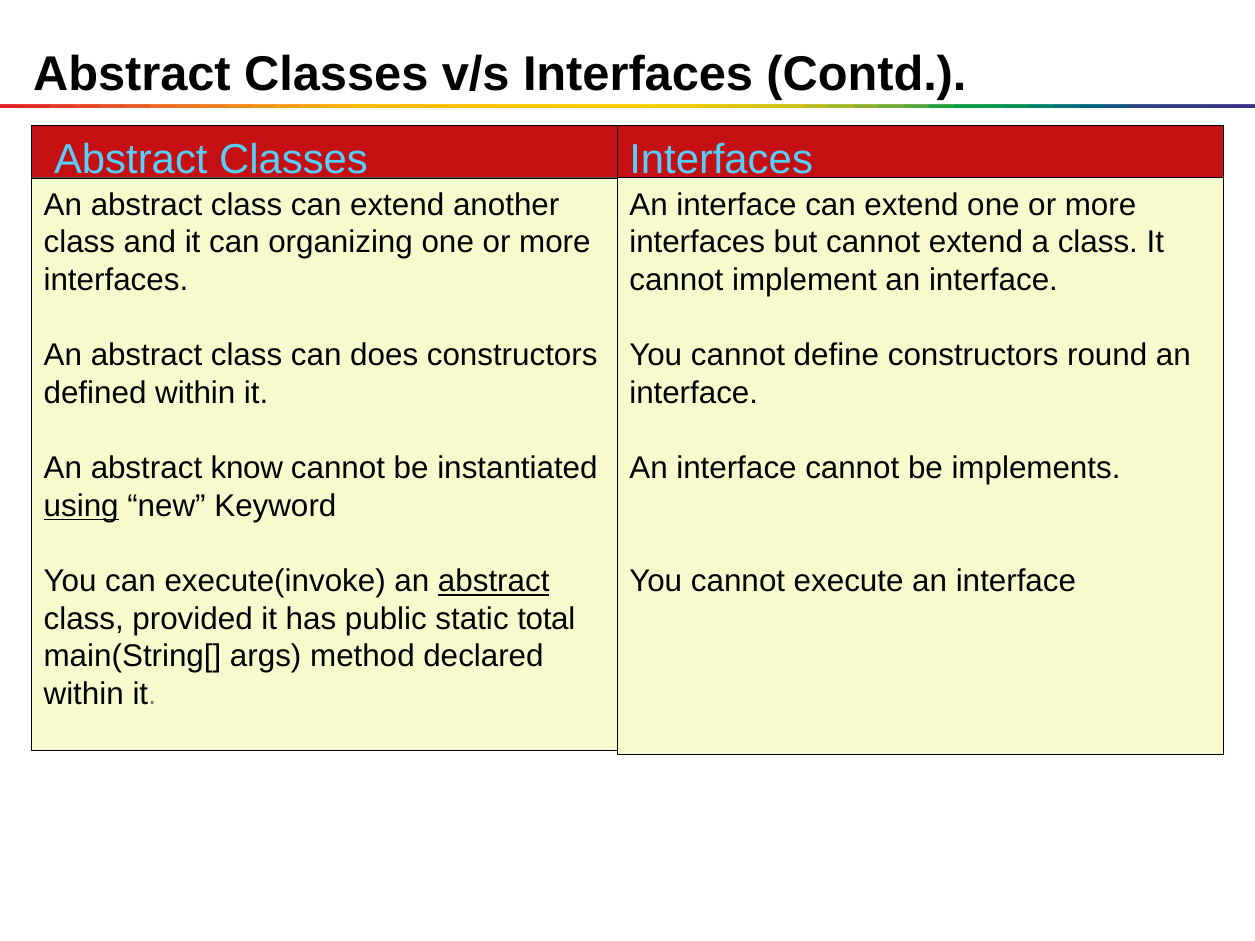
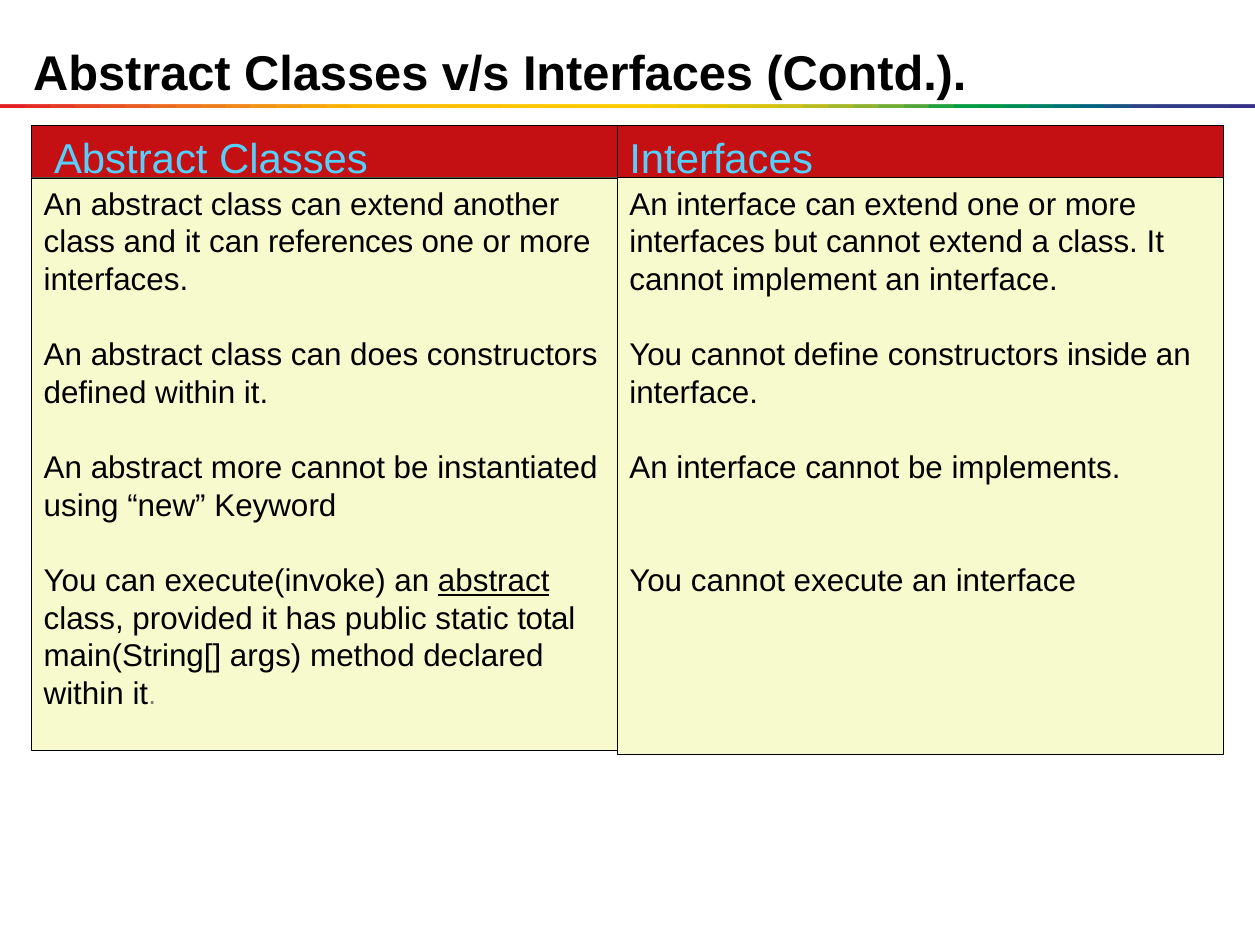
organizing: organizing -> references
round: round -> inside
abstract know: know -> more
using underline: present -> none
